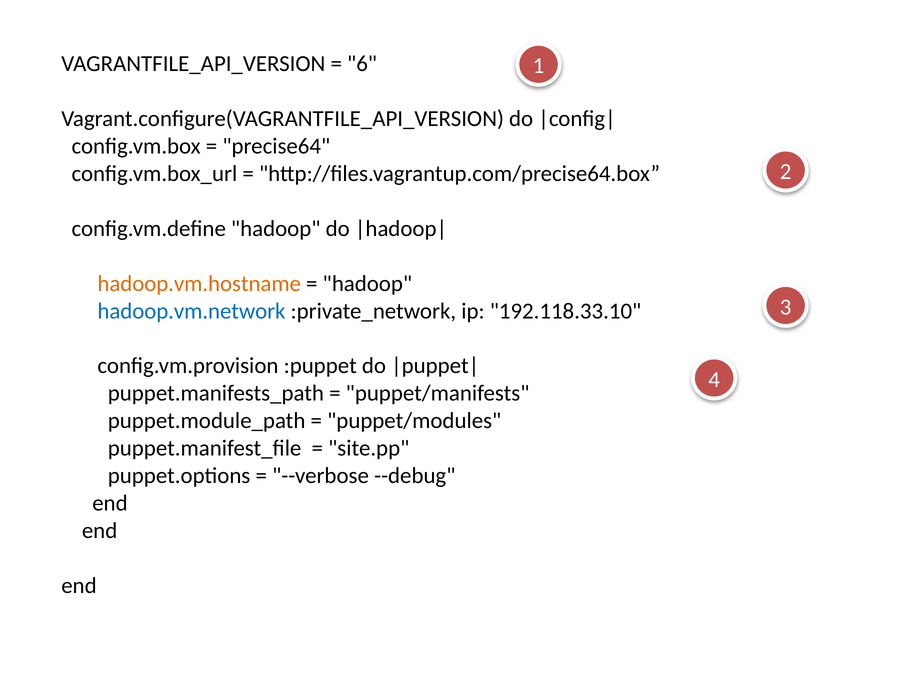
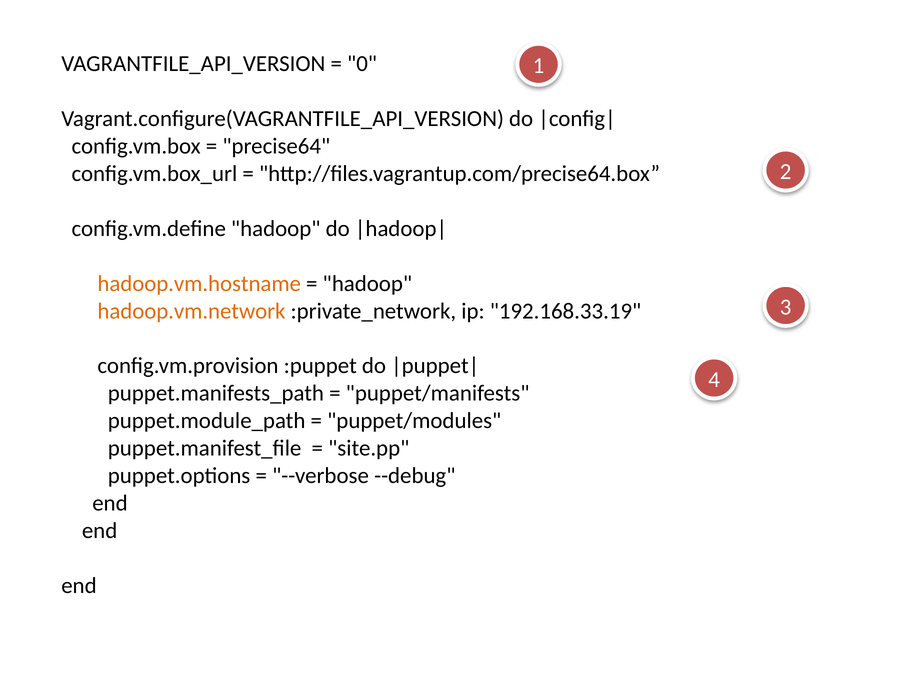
6: 6 -> 0
hadoop.vm.network colour: blue -> orange
192.118.33.10: 192.118.33.10 -> 192.168.33.19
